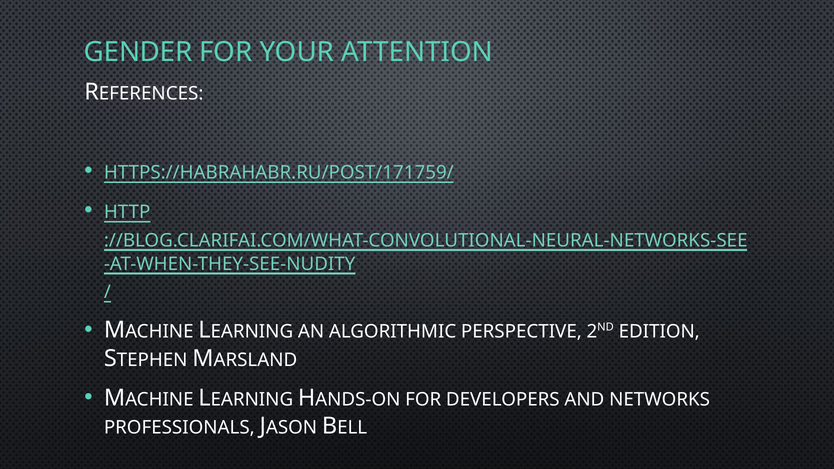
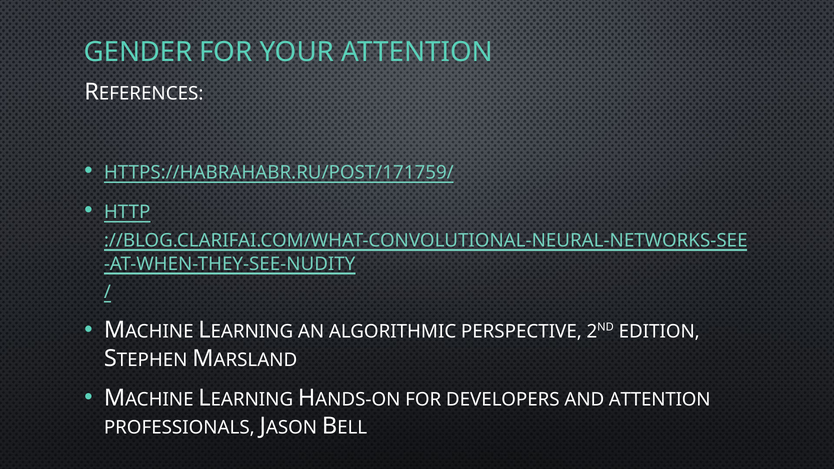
AND NETWORKS: NETWORKS -> ATTENTION
